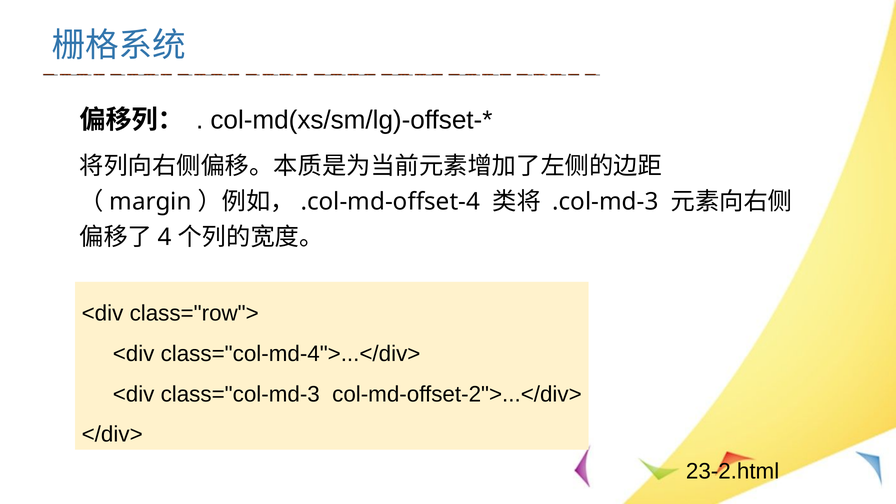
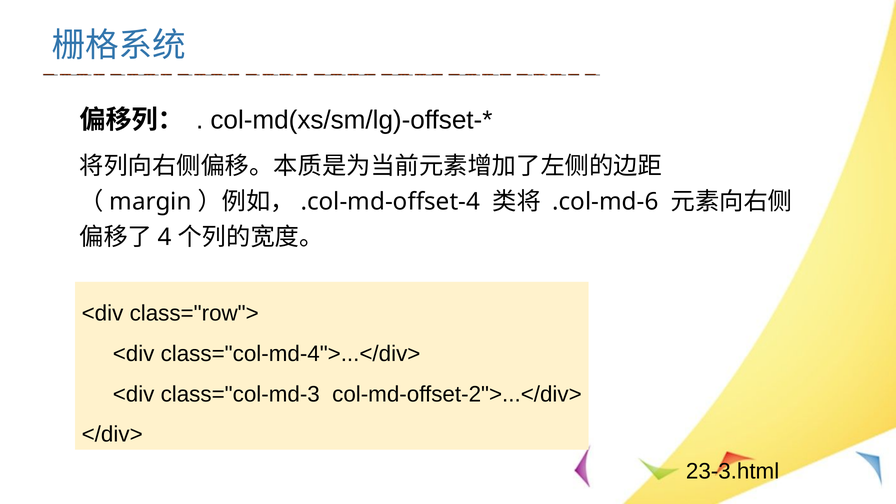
.col-md-3: .col-md-3 -> .col-md-6
23-2.html: 23-2.html -> 23-3.html
